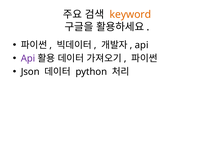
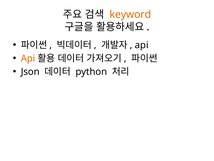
Api at (28, 58) colour: purple -> orange
